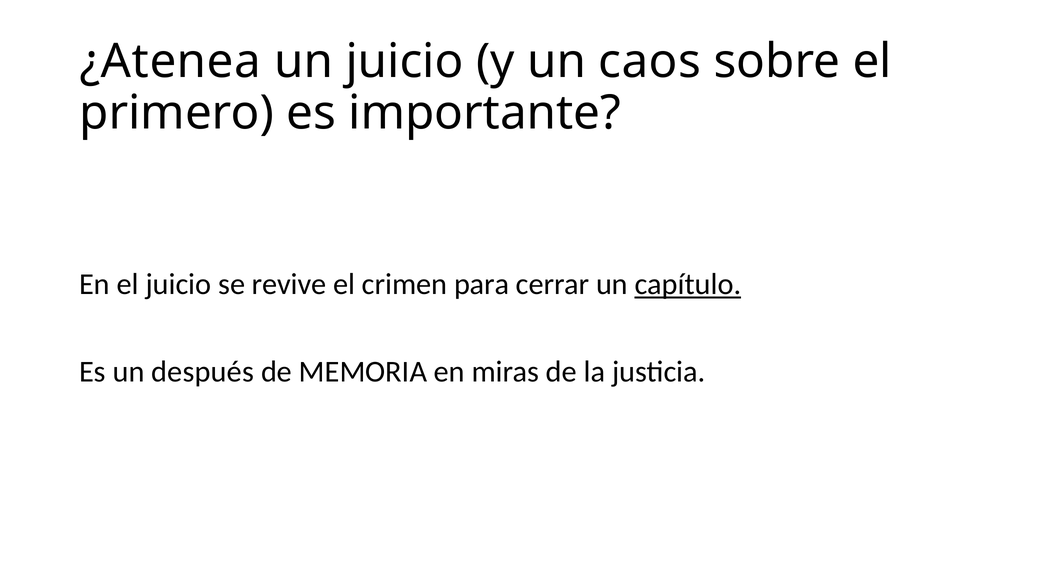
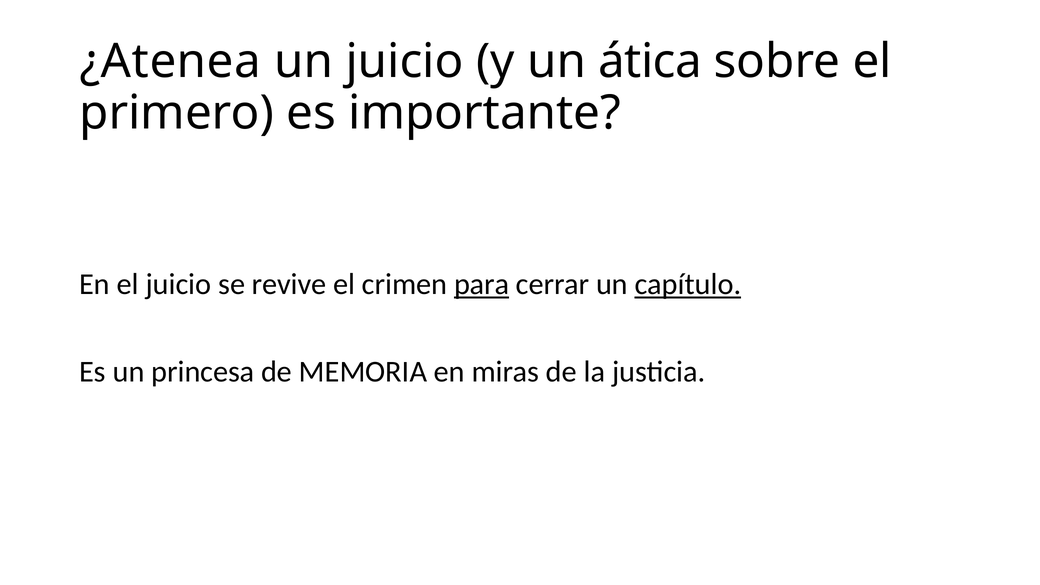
caos: caos -> ática
para underline: none -> present
después: después -> princesa
